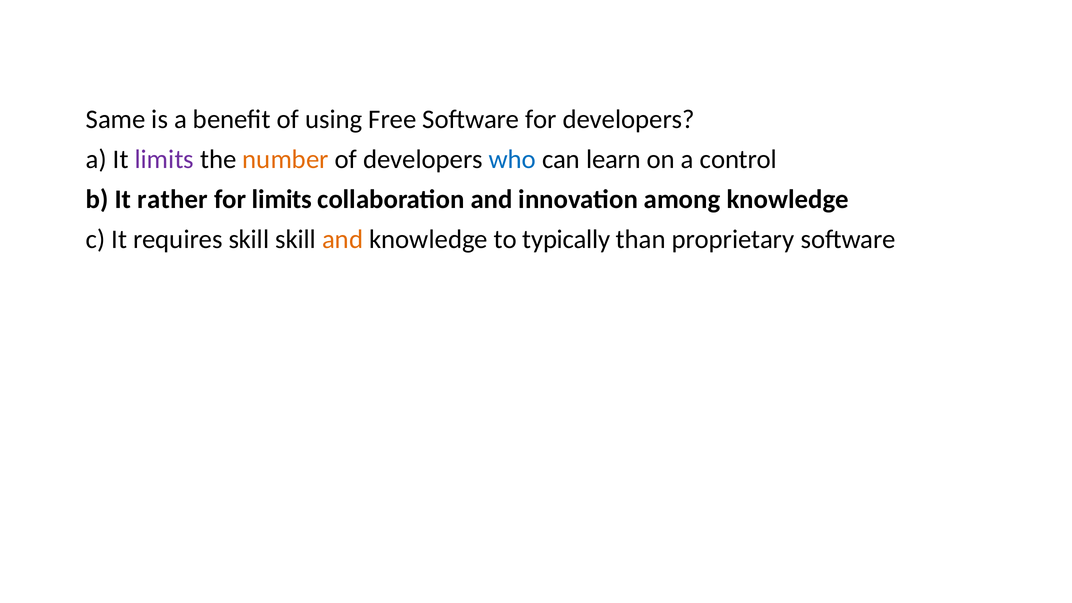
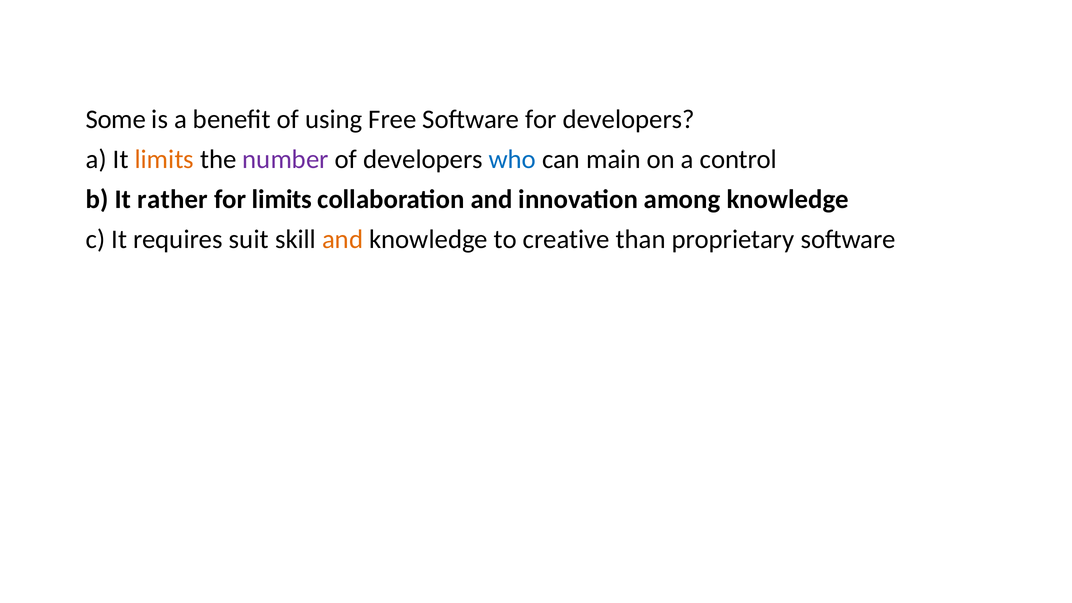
Same: Same -> Some
limits at (164, 159) colour: purple -> orange
number colour: orange -> purple
learn: learn -> main
requires skill: skill -> suit
typically: typically -> creative
